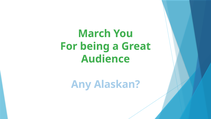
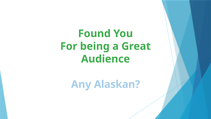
March: March -> Found
